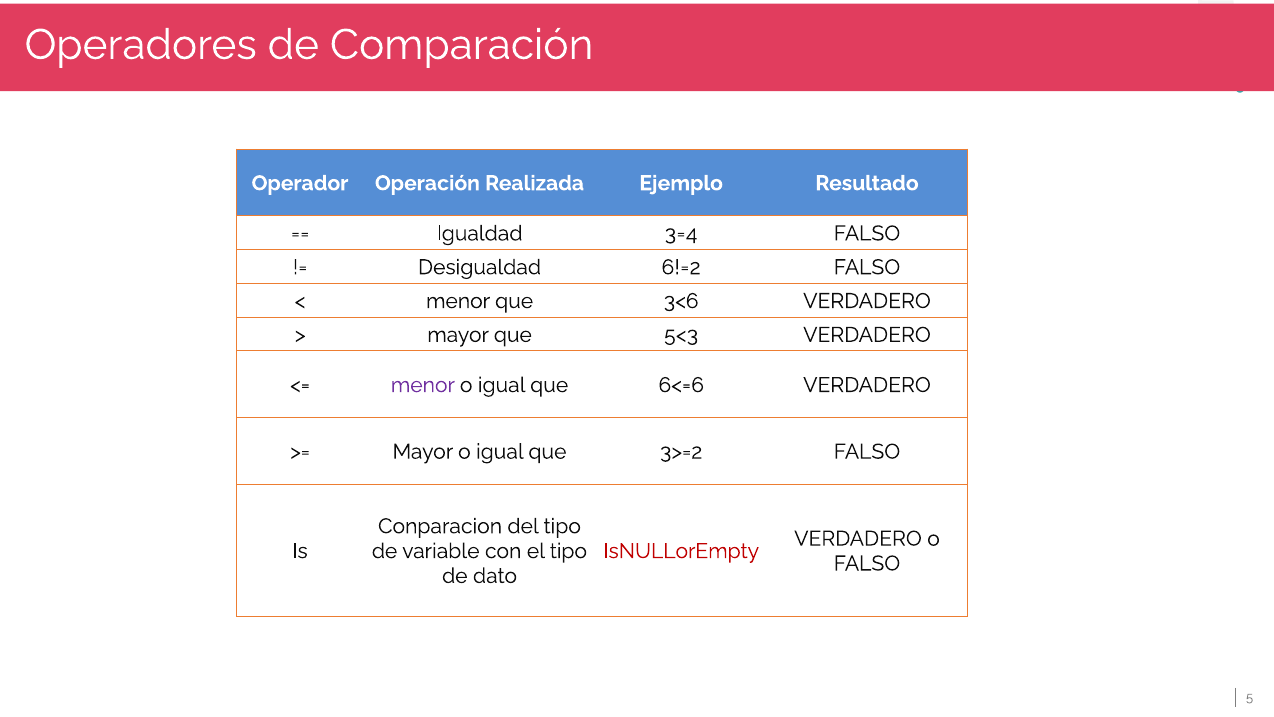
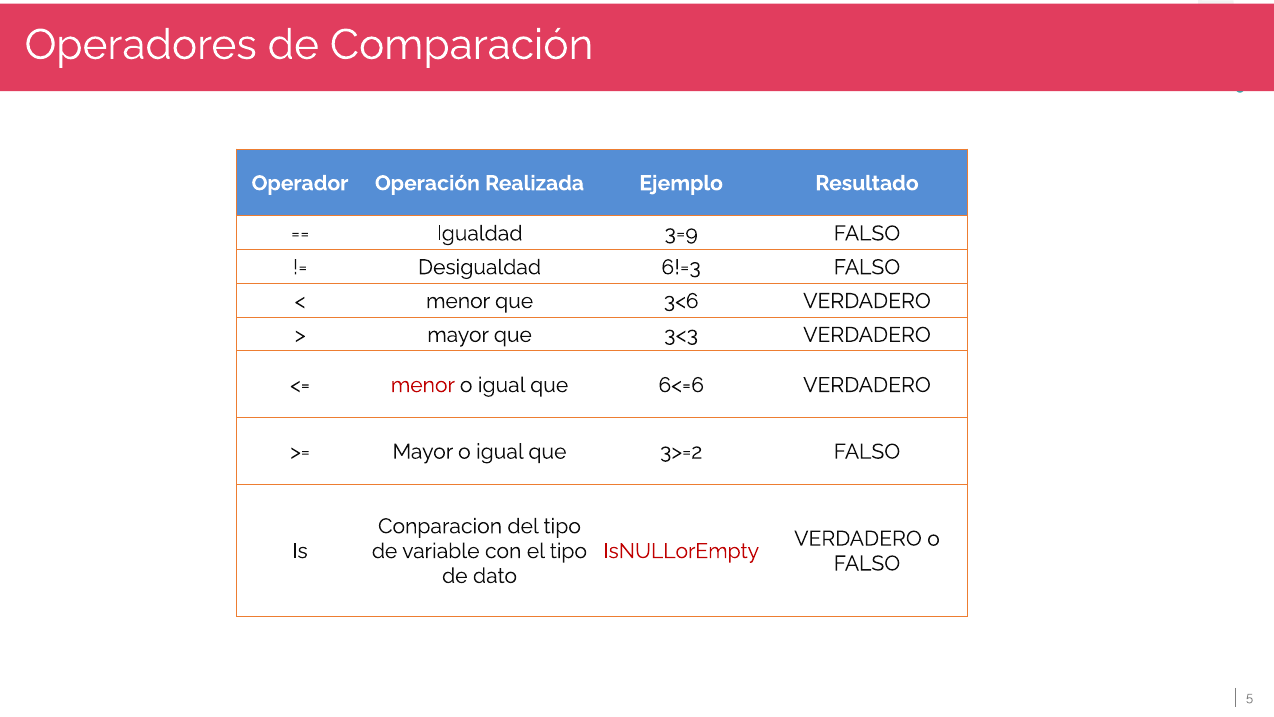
3=4: 3=4 -> 3=9
6!=2: 6!=2 -> 6!=3
5<3: 5<3 -> 3<3
menor at (423, 385) colour: purple -> red
